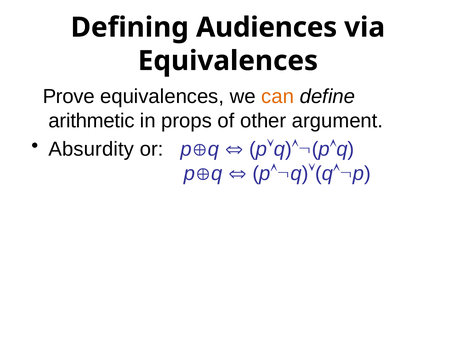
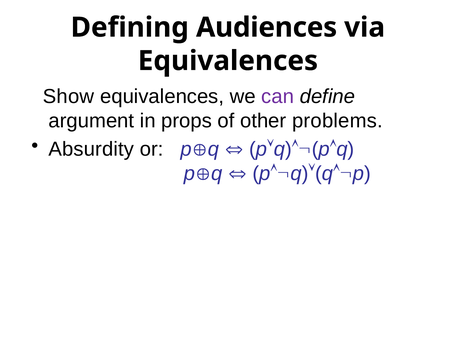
Prove: Prove -> Show
can colour: orange -> purple
arithmetic: arithmetic -> argument
argument: argument -> problems
